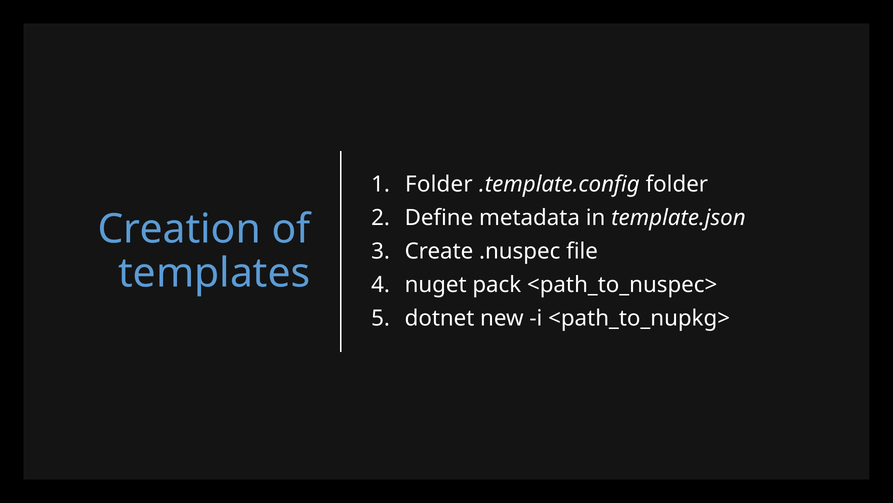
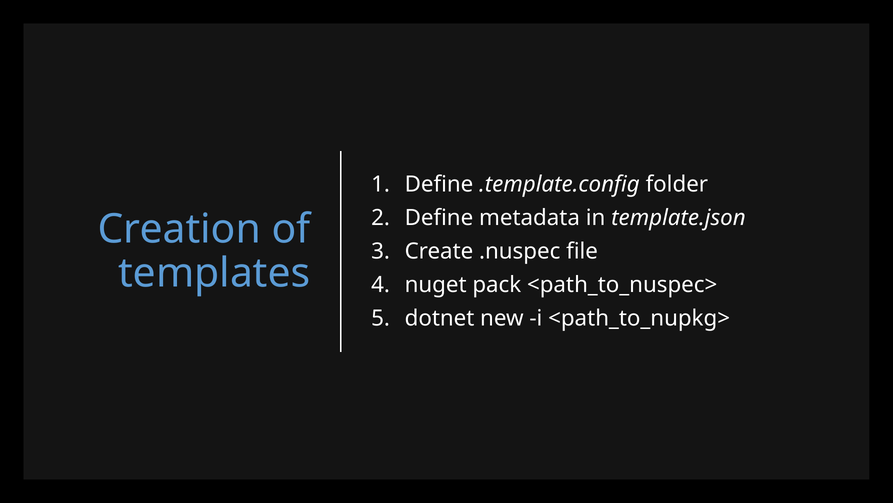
Folder at (439, 184): Folder -> Define
